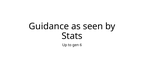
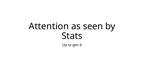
Guidance: Guidance -> Attention
